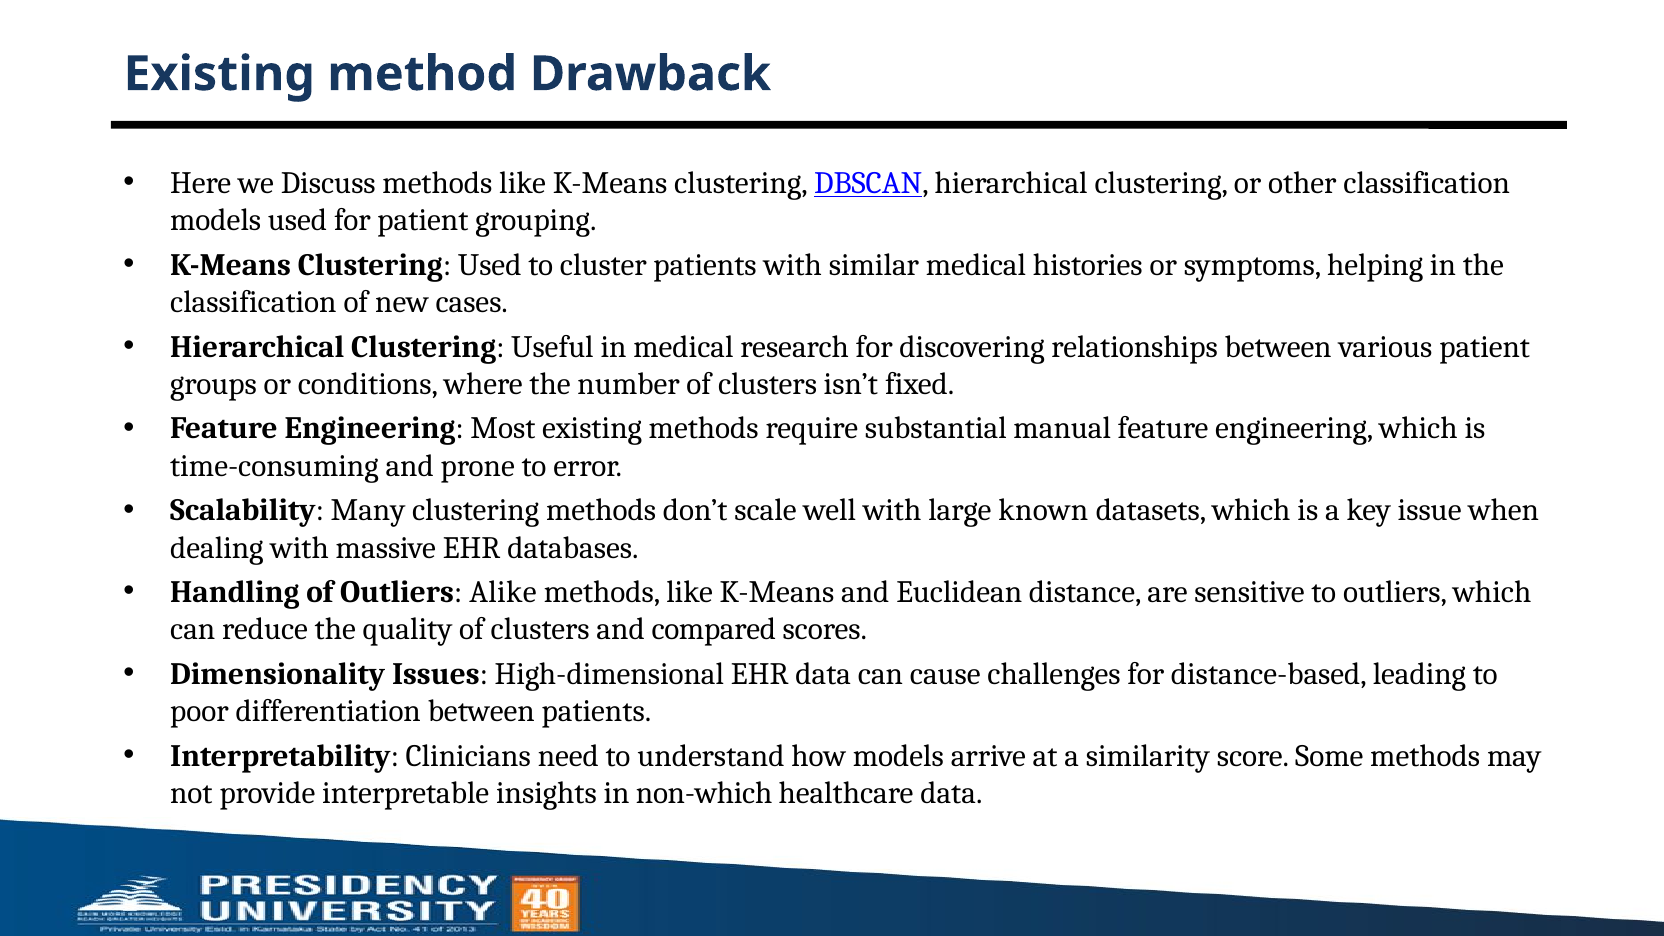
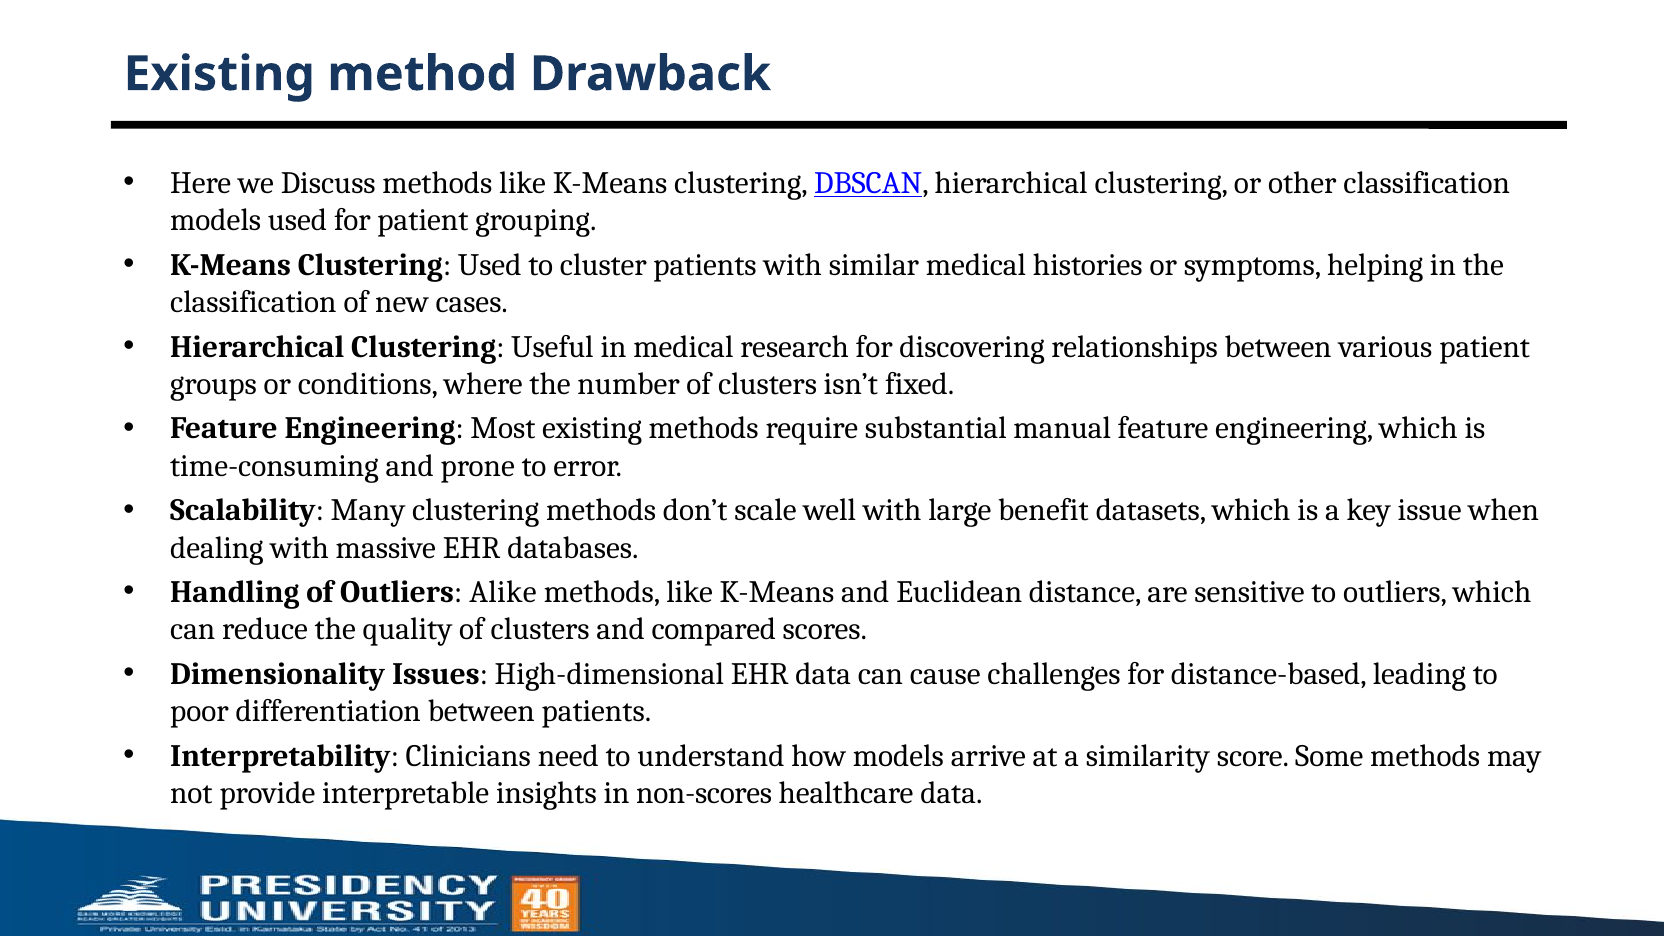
known: known -> benefit
non-which: non-which -> non-scores
